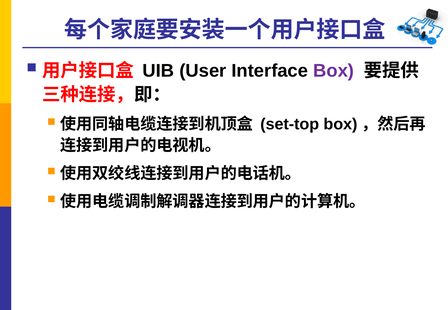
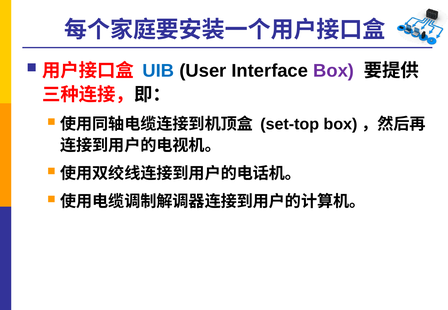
UIB colour: black -> blue
